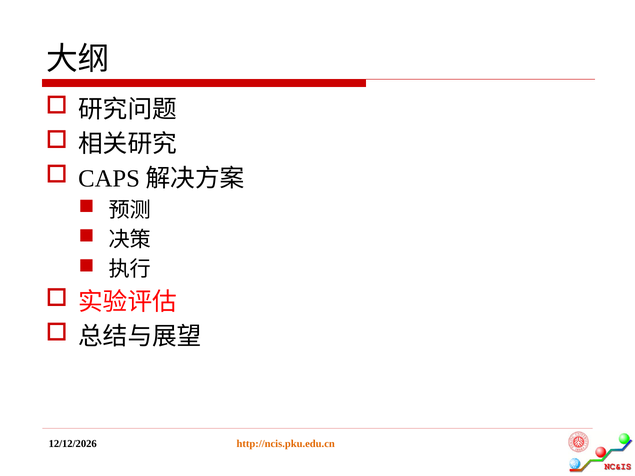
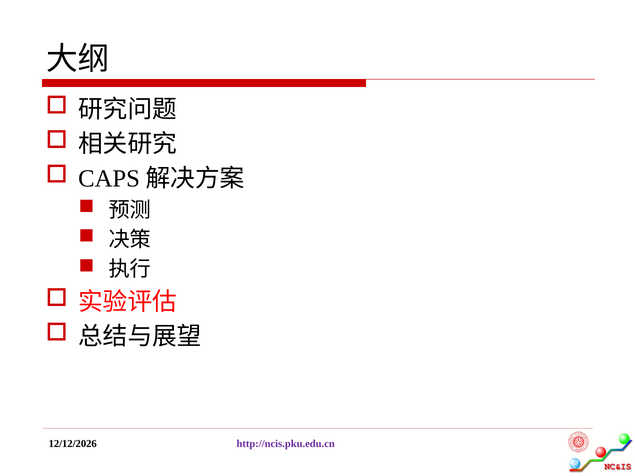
http://ncis.pku.edu.cn colour: orange -> purple
